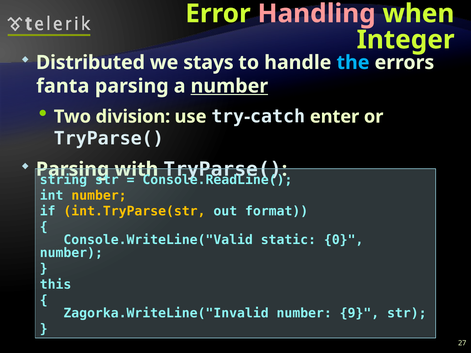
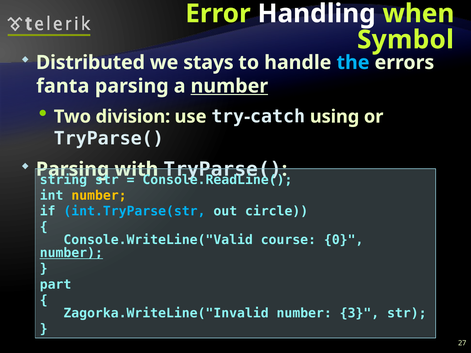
Handling colour: pink -> white
Integer: Integer -> Symbol
enter: enter -> using
int.TryParse(str colour: yellow -> light blue
format: format -> circle
static: static -> course
number at (71, 253) underline: none -> present
this: this -> part
9: 9 -> 3
